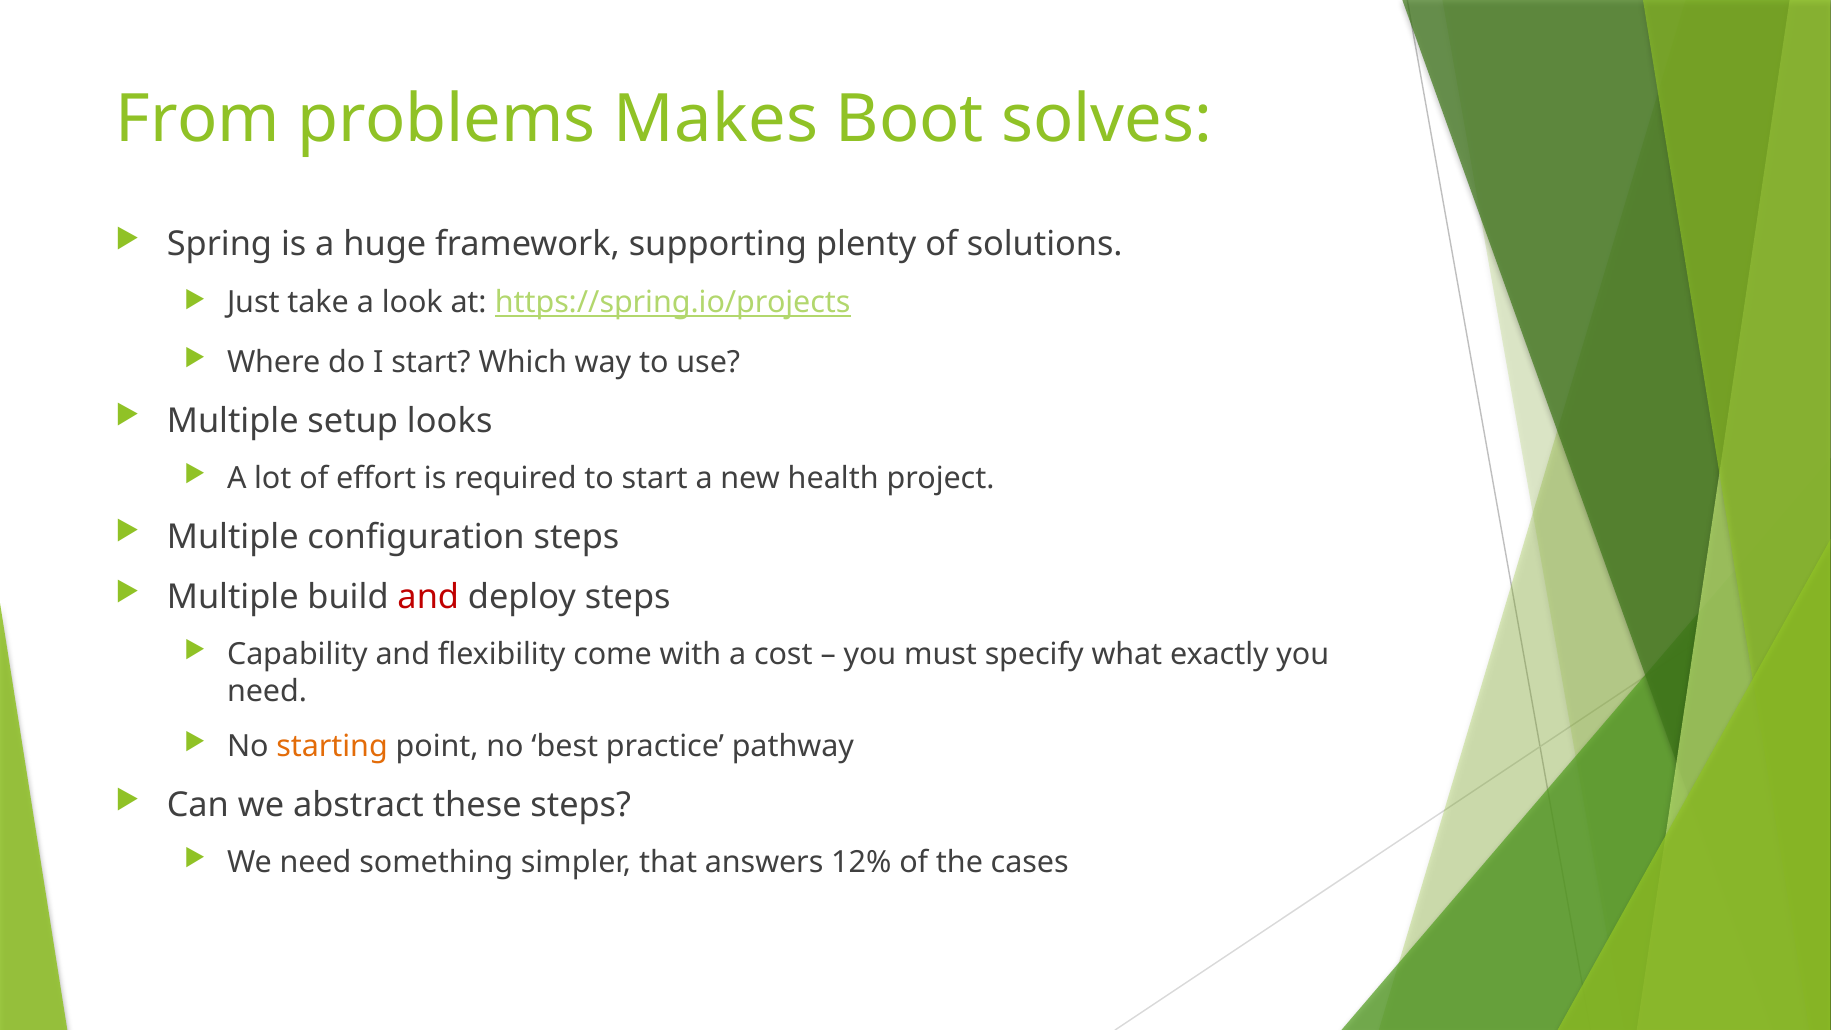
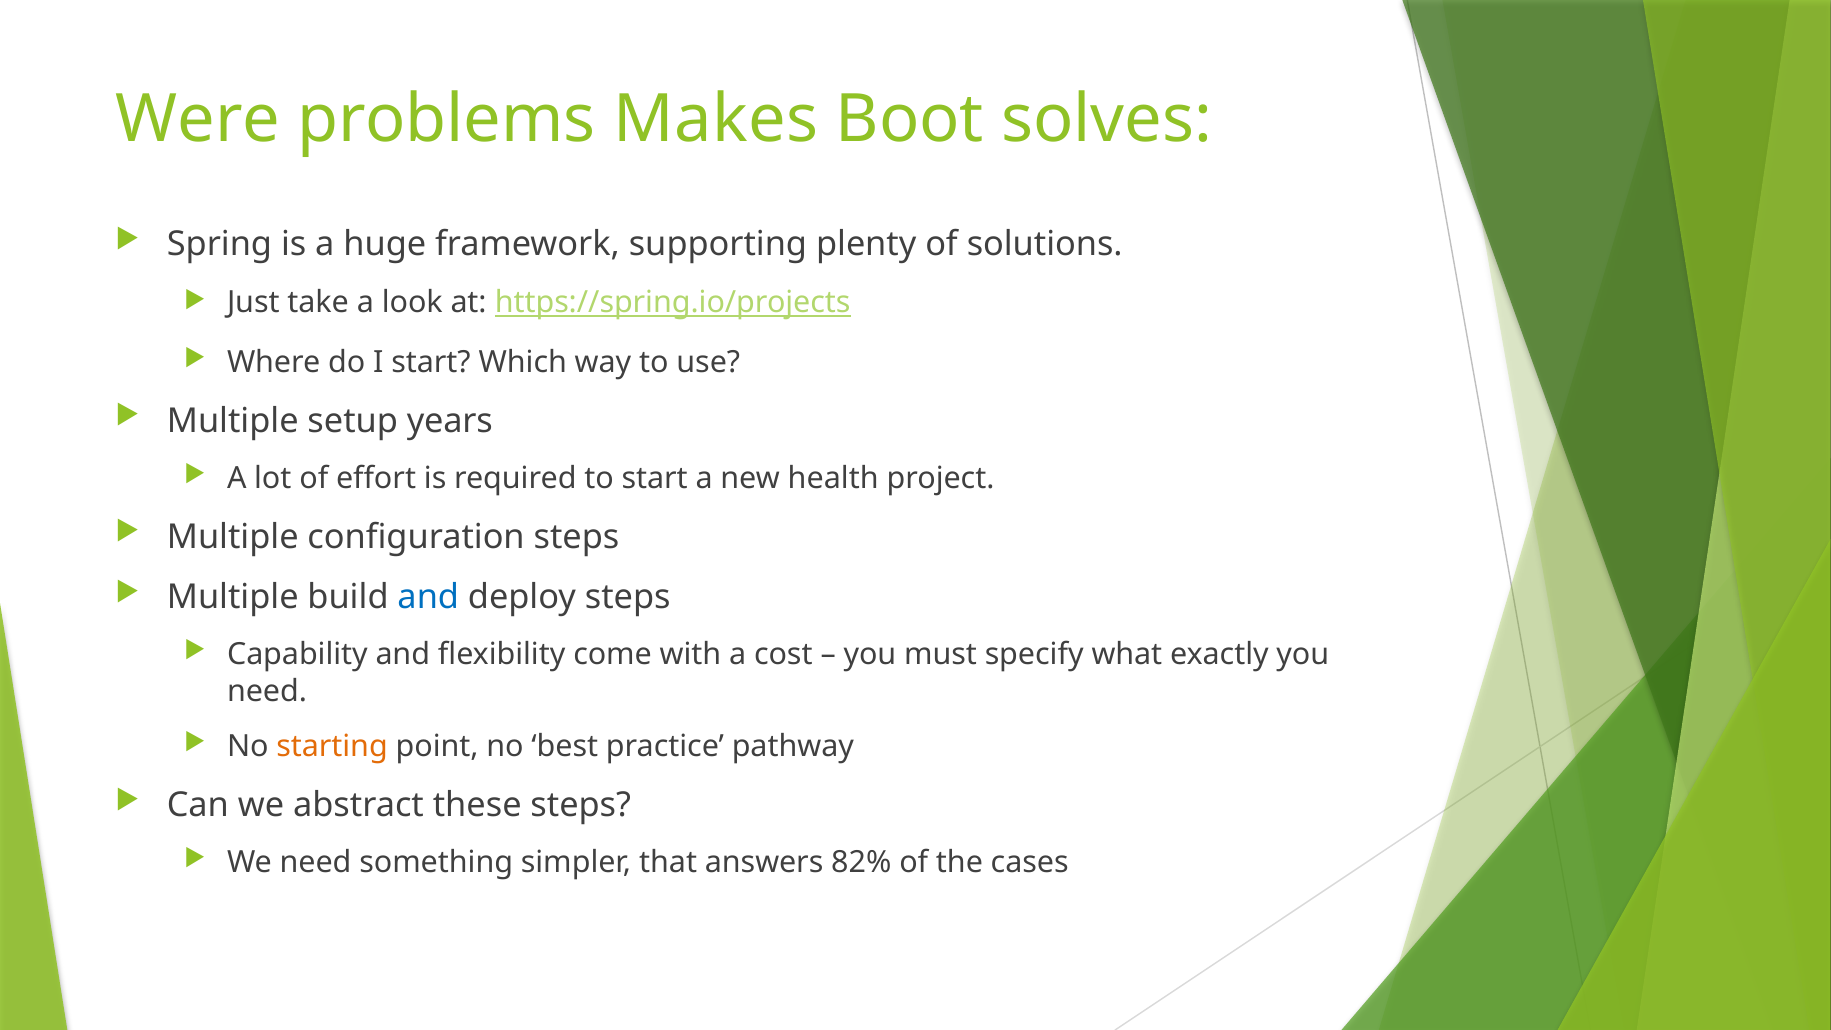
From: From -> Were
looks: looks -> years
and at (428, 597) colour: red -> blue
12%: 12% -> 82%
